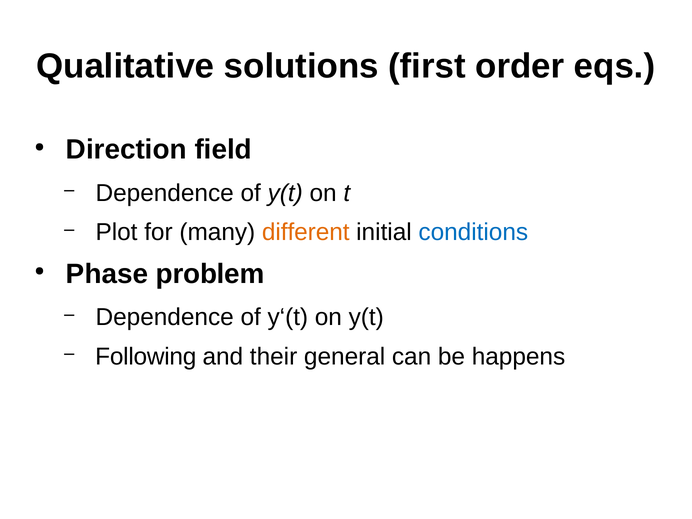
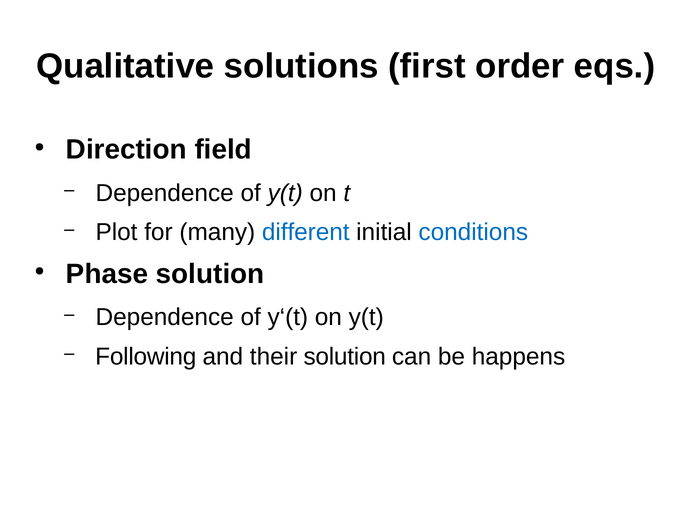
different colour: orange -> blue
Phase problem: problem -> solution
their general: general -> solution
